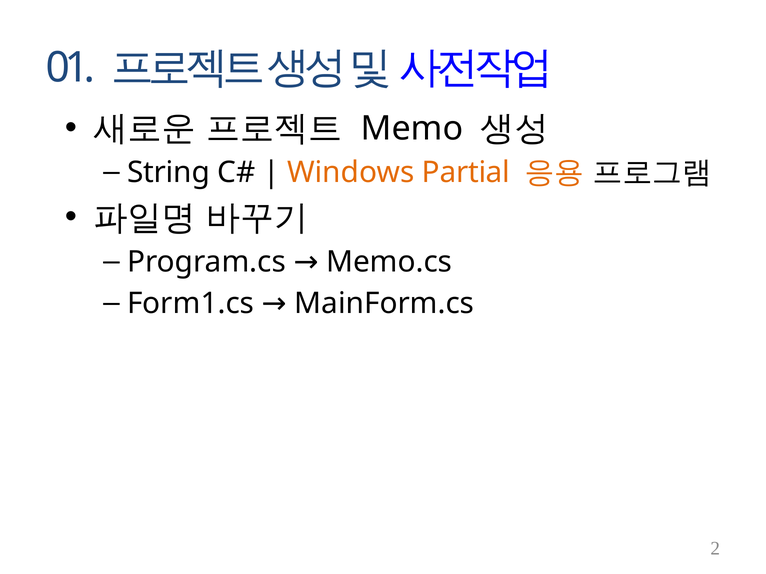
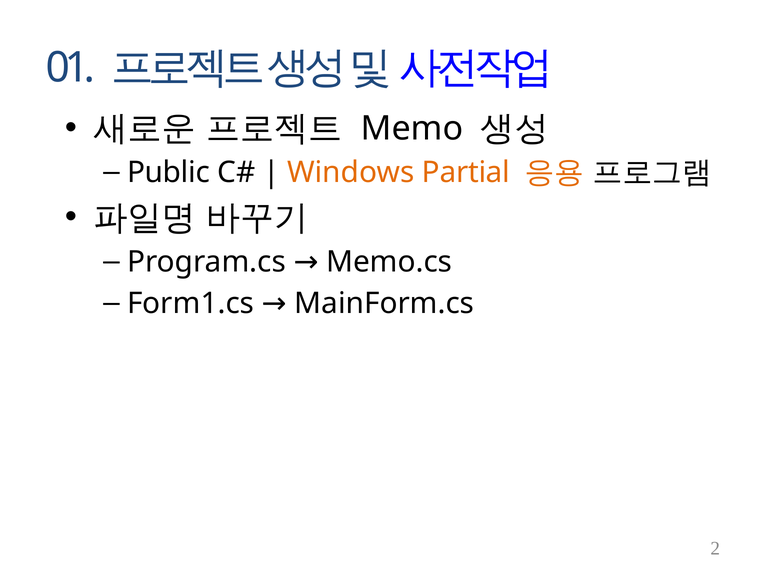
String: String -> Public
